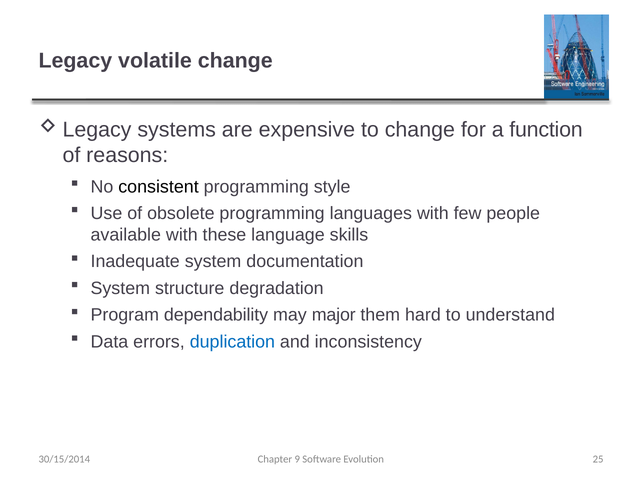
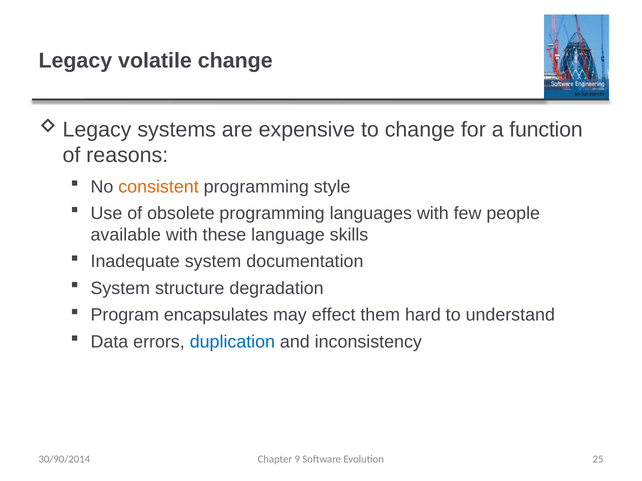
consistent colour: black -> orange
dependability: dependability -> encapsulates
major: major -> effect
30/15/2014: 30/15/2014 -> 30/90/2014
